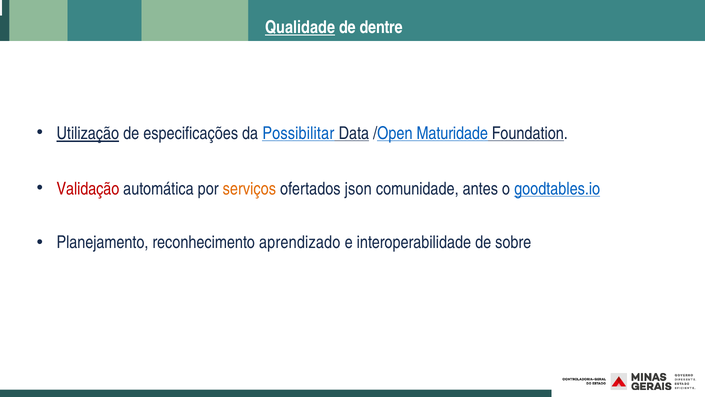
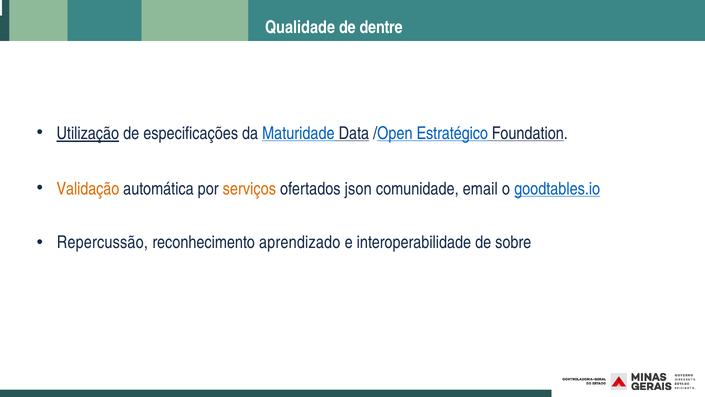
Qualidade underline: present -> none
Possibilitar: Possibilitar -> Maturidade
Maturidade: Maturidade -> Estratégico
Validação colour: red -> orange
antes: antes -> email
Planejamento: Planejamento -> Repercussão
